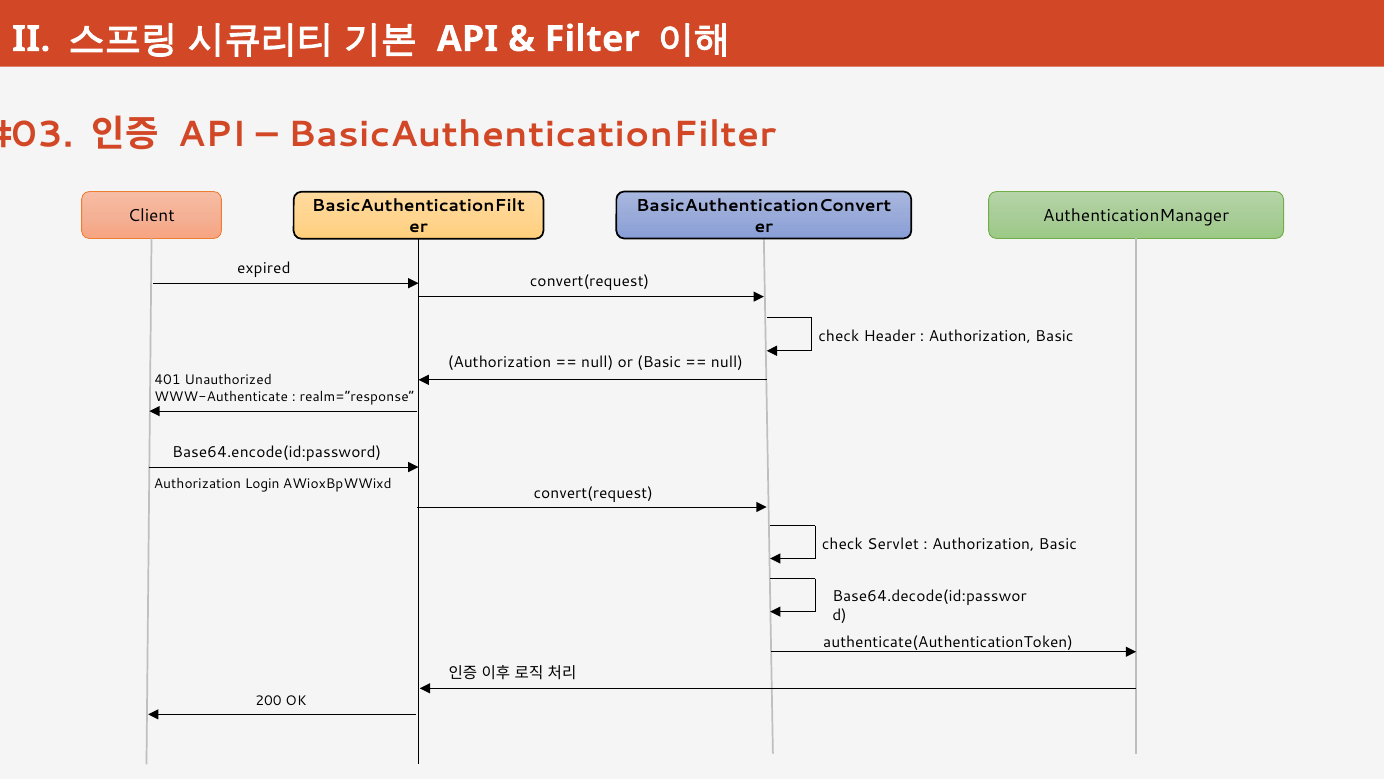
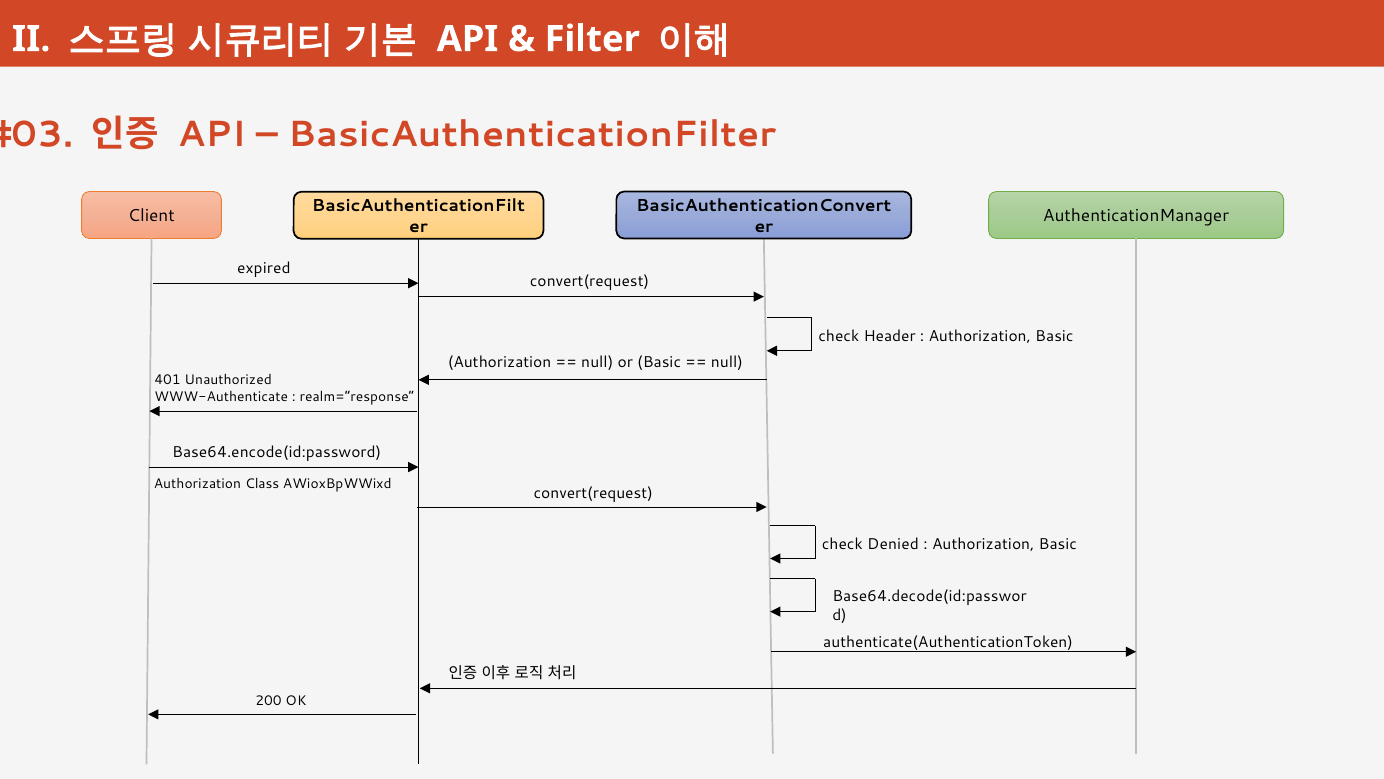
Login: Login -> Class
Servlet: Servlet -> Denied
